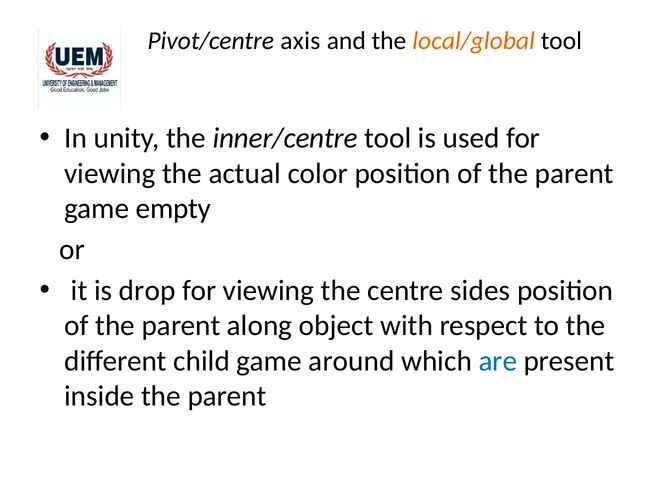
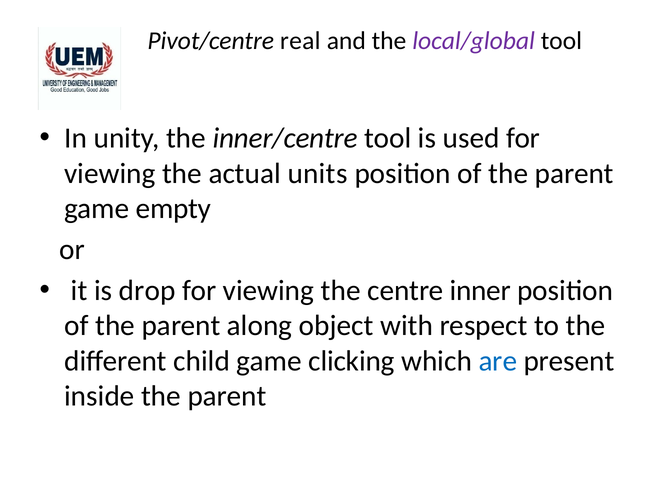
axis: axis -> real
local/global colour: orange -> purple
color: color -> units
sides: sides -> inner
around: around -> clicking
